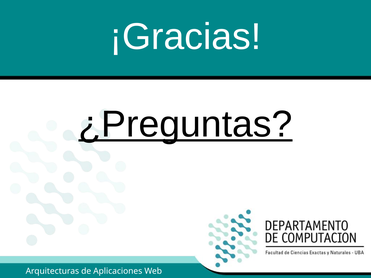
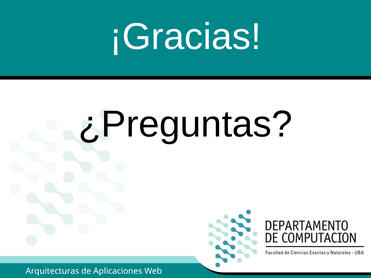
¿Preguntas underline: present -> none
